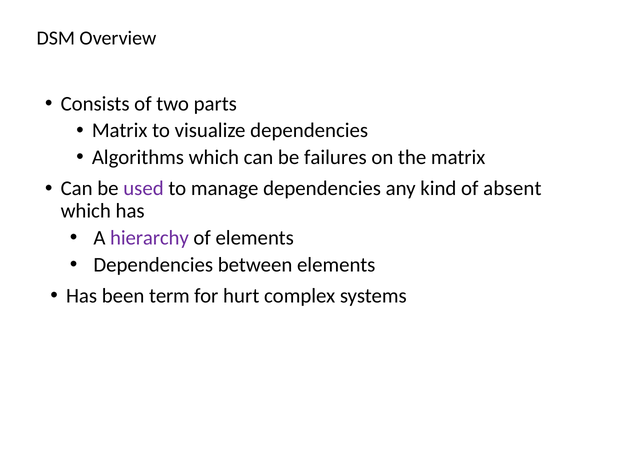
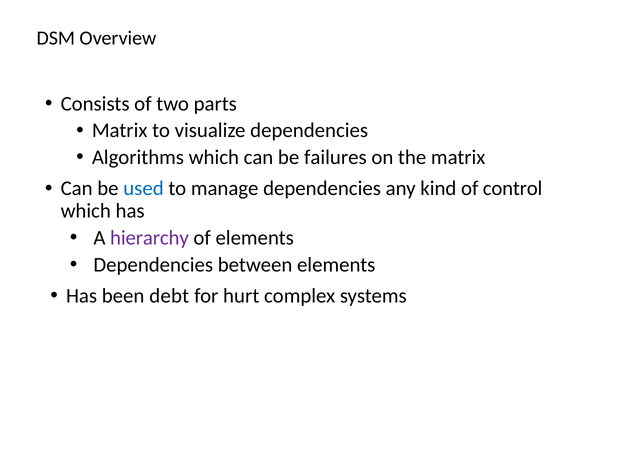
used colour: purple -> blue
absent: absent -> control
term: term -> debt
